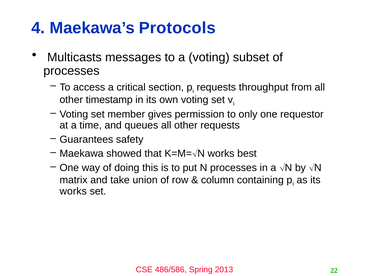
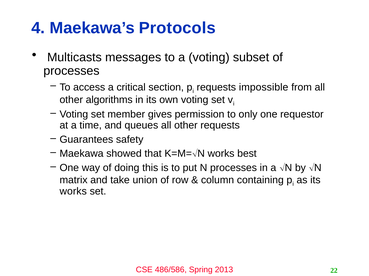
throughput: throughput -> impossible
timestamp: timestamp -> algorithms
